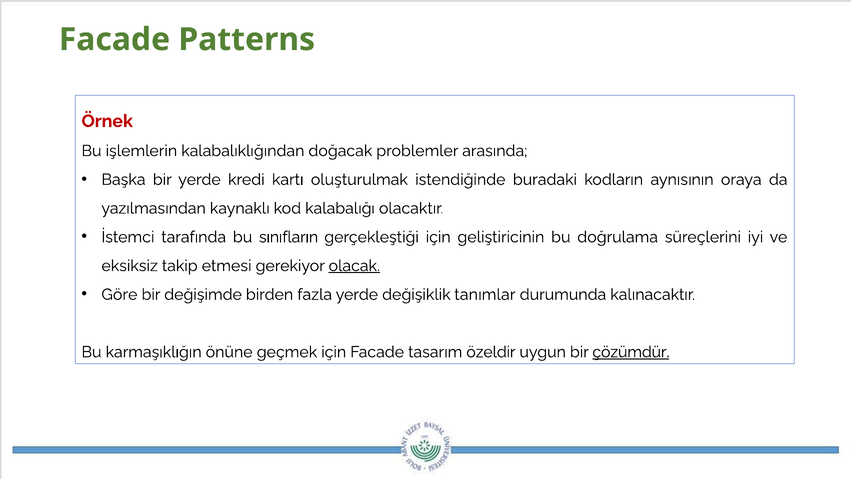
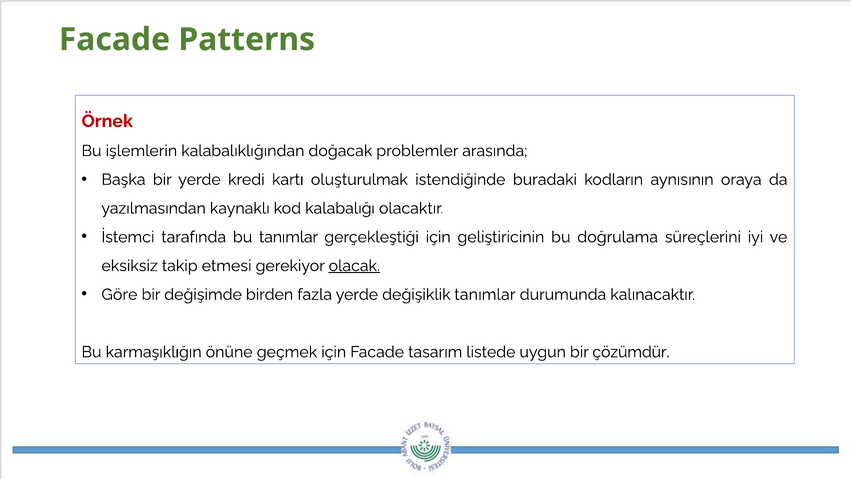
bu sınıfların: sınıfların -> tanımlar
özeldir: özeldir -> listede
çözümdür underline: present -> none
